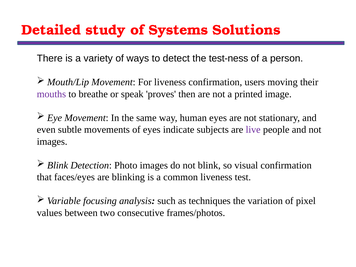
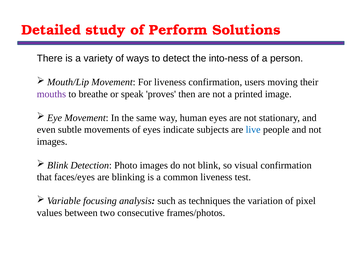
Systems: Systems -> Perform
test-ness: test-ness -> into-ness
live colour: purple -> blue
